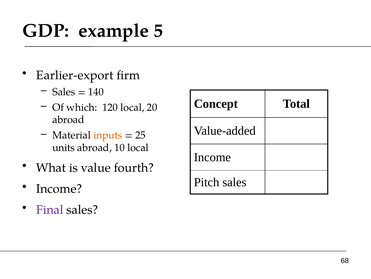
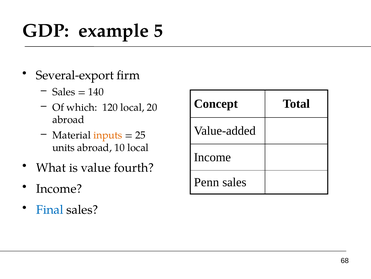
Earlier-export: Earlier-export -> Several-export
Pitch: Pitch -> Penn
Final colour: purple -> blue
